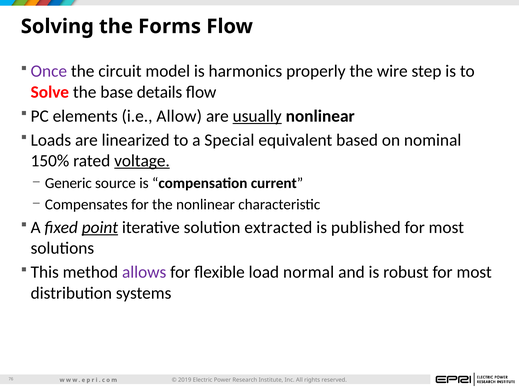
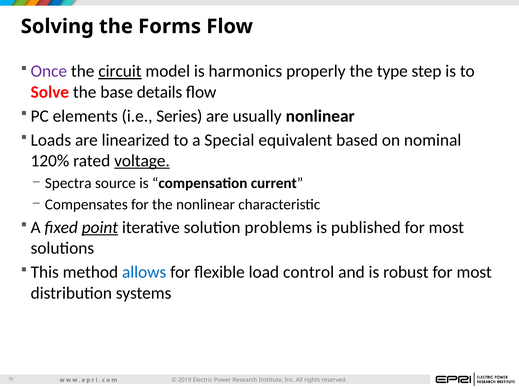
circuit underline: none -> present
wire: wire -> type
Allow: Allow -> Series
usually underline: present -> none
150%: 150% -> 120%
Generic: Generic -> Spectra
extracted: extracted -> problems
allows colour: purple -> blue
normal: normal -> control
